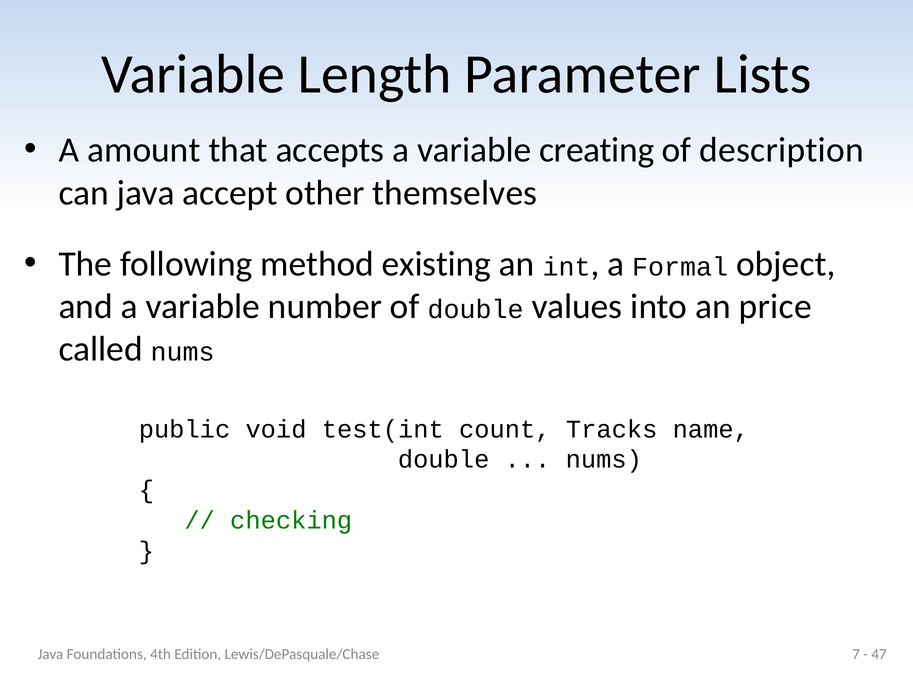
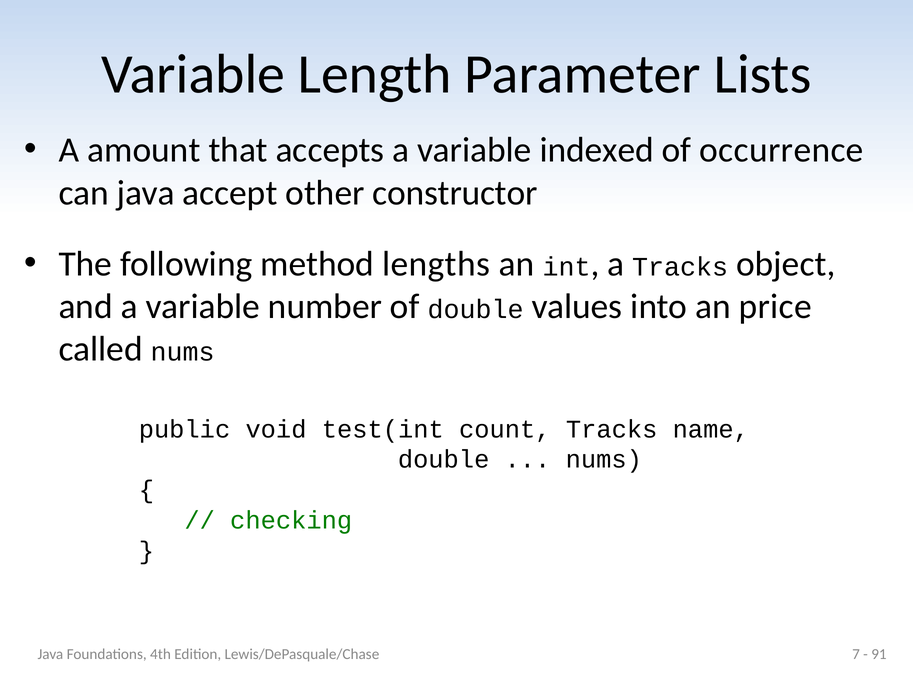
creating: creating -> indexed
description: description -> occurrence
themselves: themselves -> constructor
existing: existing -> lengths
a Formal: Formal -> Tracks
47: 47 -> 91
